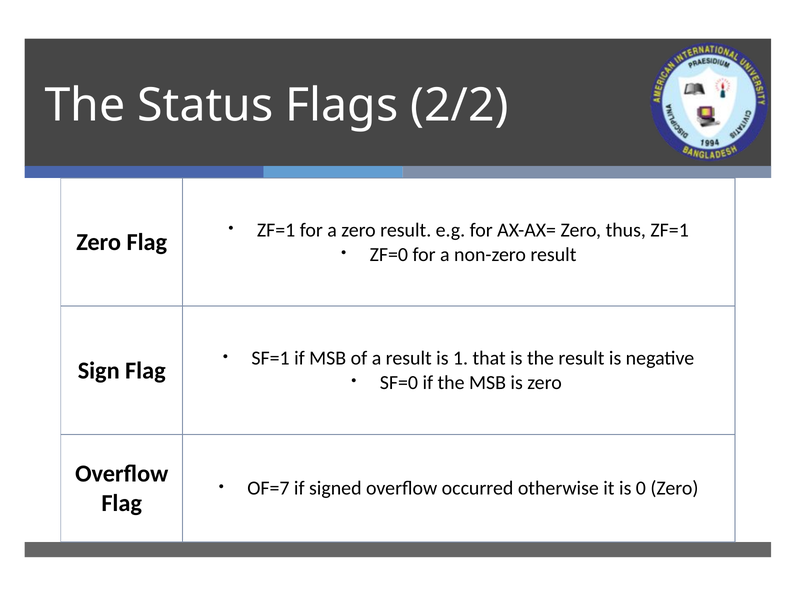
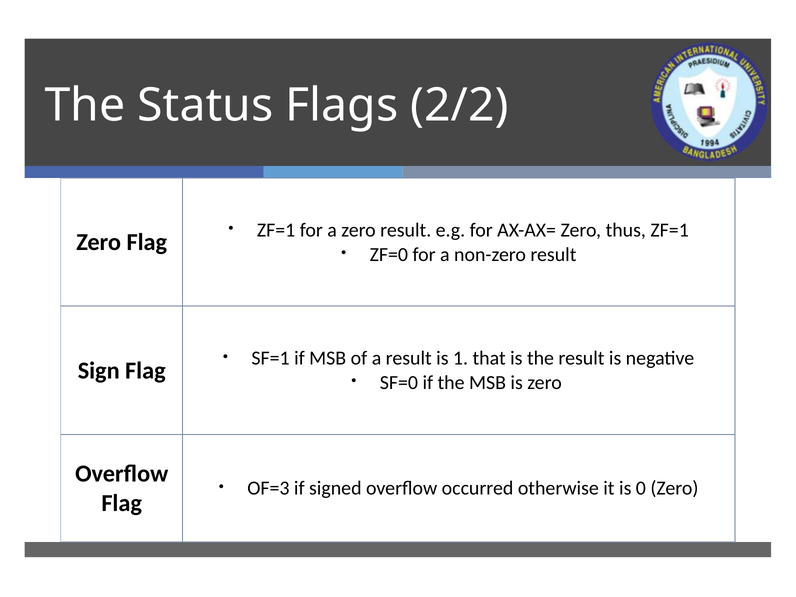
OF=7: OF=7 -> OF=3
